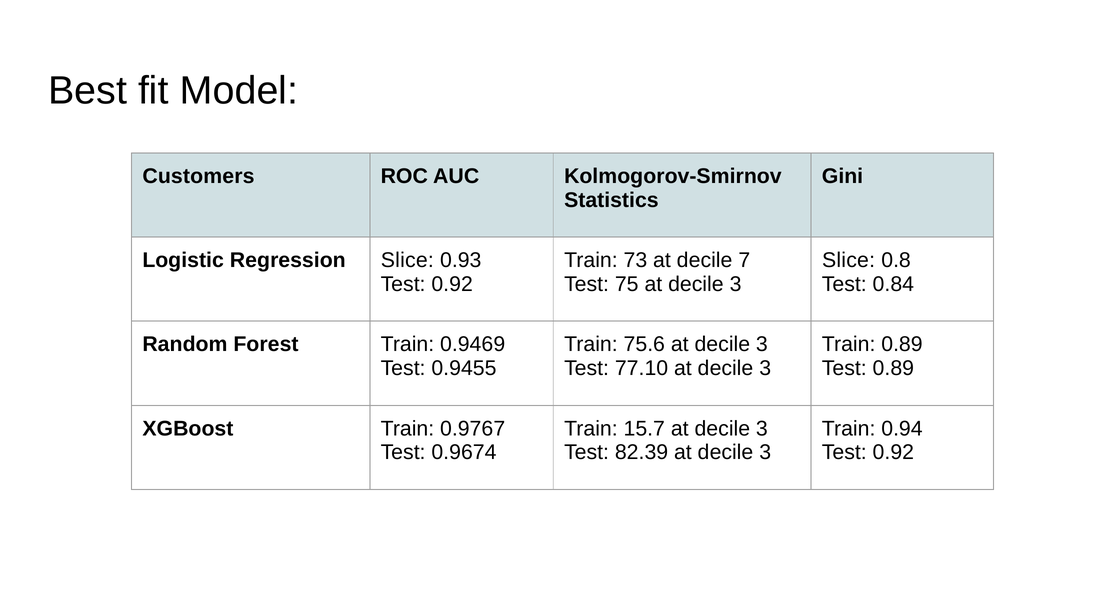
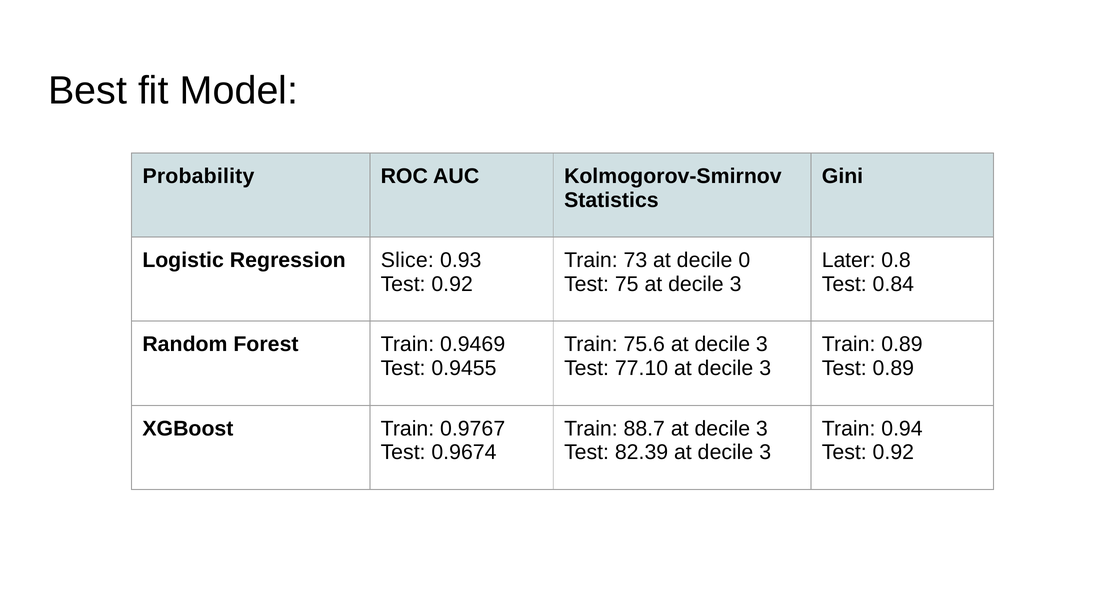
Customers: Customers -> Probability
7: 7 -> 0
Slice at (849, 260): Slice -> Later
15.7: 15.7 -> 88.7
